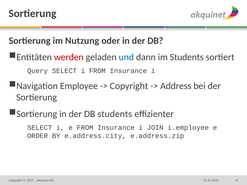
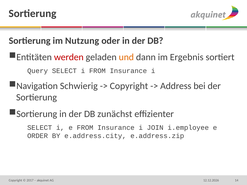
und colour: blue -> orange
im Students: Students -> Ergebnis
Employee: Employee -> Schwierig
DB students: students -> zunächst
